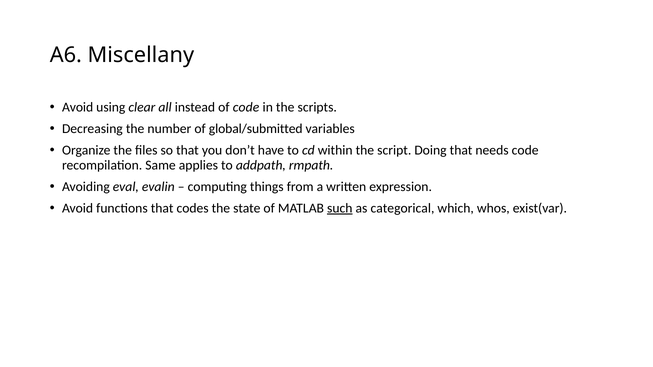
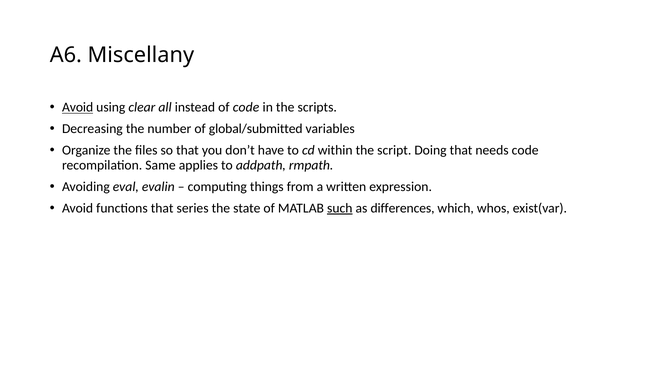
Avoid at (78, 108) underline: none -> present
codes: codes -> series
categorical: categorical -> differences
